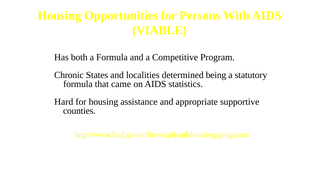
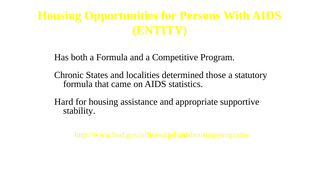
VIABLE: VIABLE -> ENTITY
being: being -> those
counties: counties -> stability
